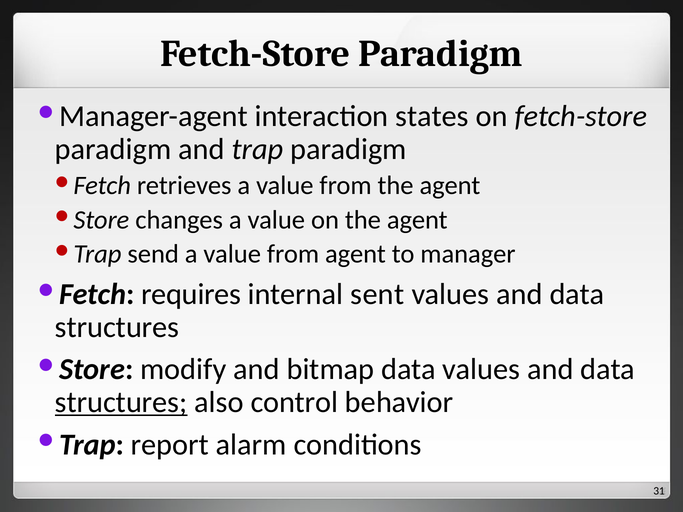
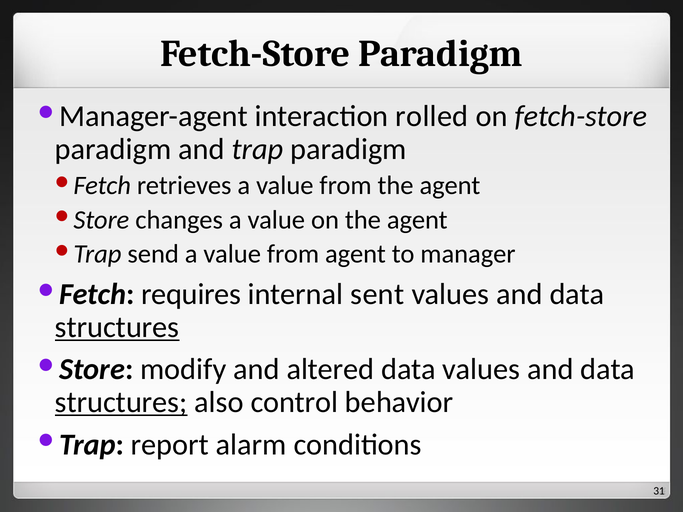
states: states -> rolled
structures at (117, 327) underline: none -> present
bitmap: bitmap -> altered
